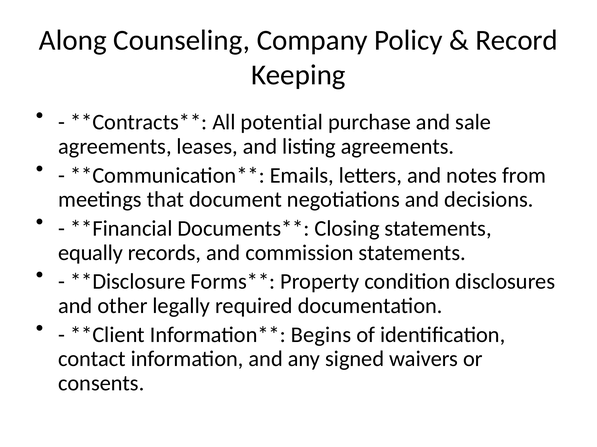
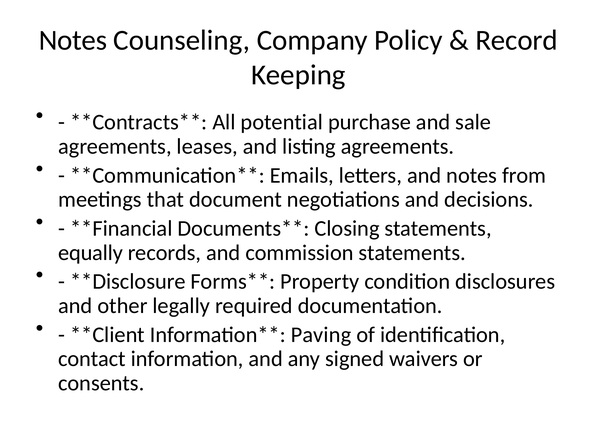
Along at (73, 40): Along -> Notes
Begins: Begins -> Paving
